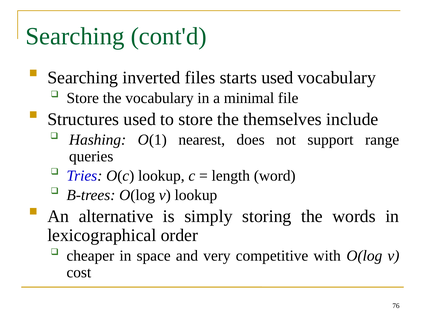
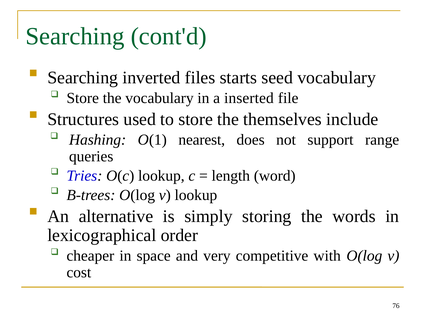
starts used: used -> seed
minimal: minimal -> inserted
